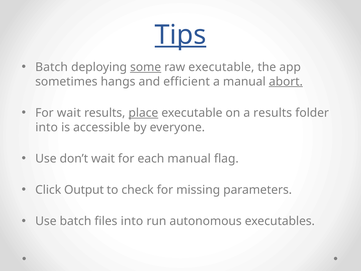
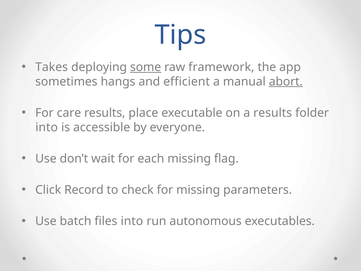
Tips underline: present -> none
Batch at (52, 67): Batch -> Takes
raw executable: executable -> framework
For wait: wait -> care
place underline: present -> none
each manual: manual -> missing
Output: Output -> Record
